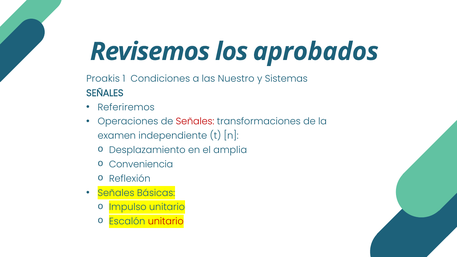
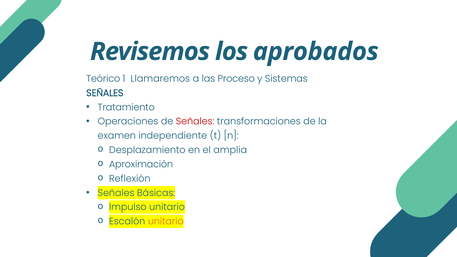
Proakis: Proakis -> Teórico
Condiciones: Condiciones -> Llamaremos
Nuestro: Nuestro -> Proceso
Referiremos: Referiremos -> Tratamiento
Conveniencia: Conveniencia -> Aproximación
unitario at (166, 221) colour: red -> orange
